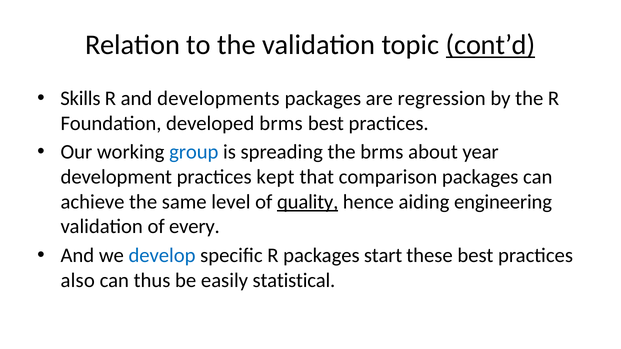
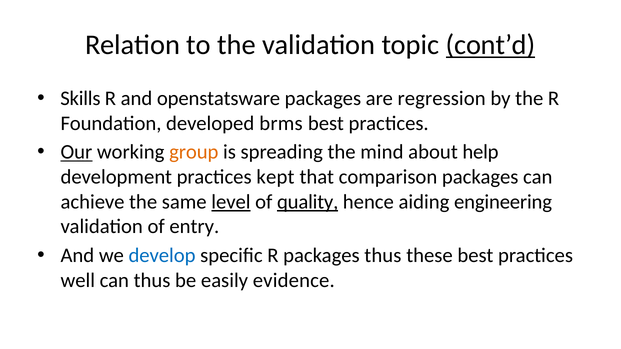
developments: developments -> openstatsware
Our underline: none -> present
group colour: blue -> orange
the brms: brms -> mind
year: year -> help
level underline: none -> present
every: every -> entry
packages start: start -> thus
also: also -> well
statistical: statistical -> evidence
